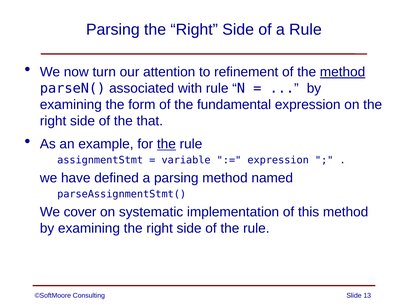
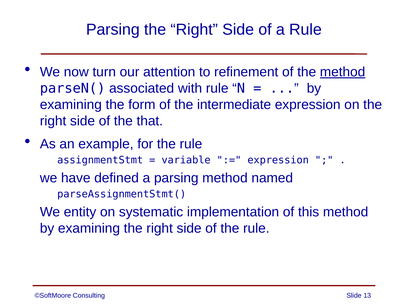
fundamental: fundamental -> intermediate
the at (166, 144) underline: present -> none
cover: cover -> entity
